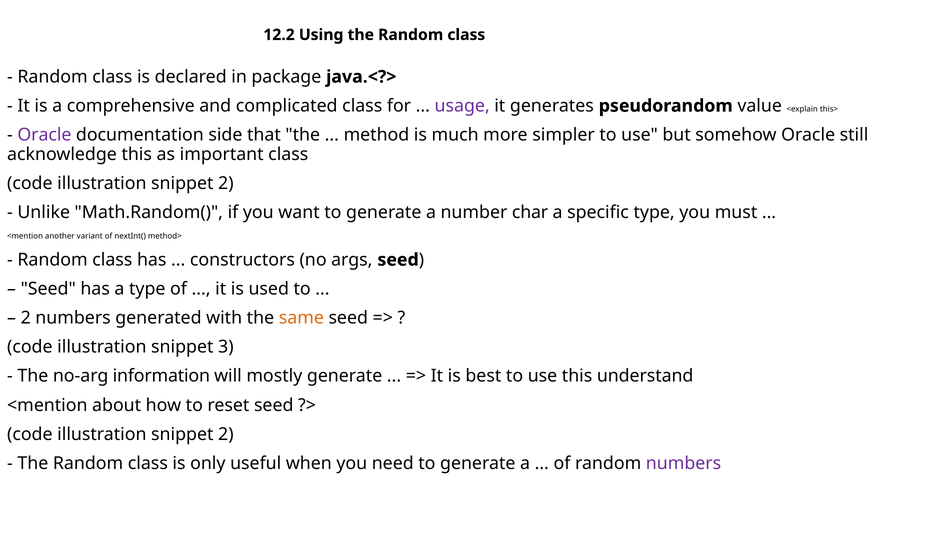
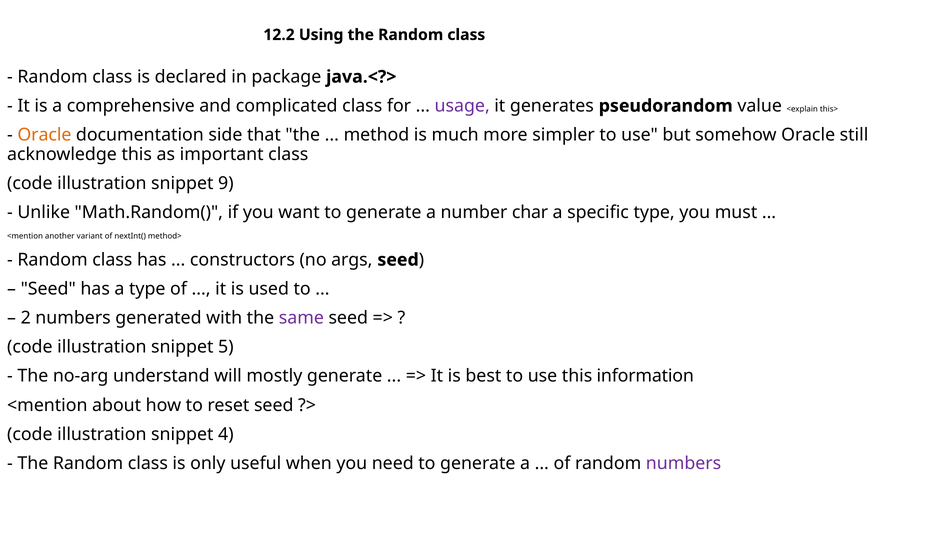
Oracle at (44, 135) colour: purple -> orange
2 at (226, 183): 2 -> 9
same colour: orange -> purple
3: 3 -> 5
information: information -> understand
understand: understand -> information
2 at (226, 434): 2 -> 4
